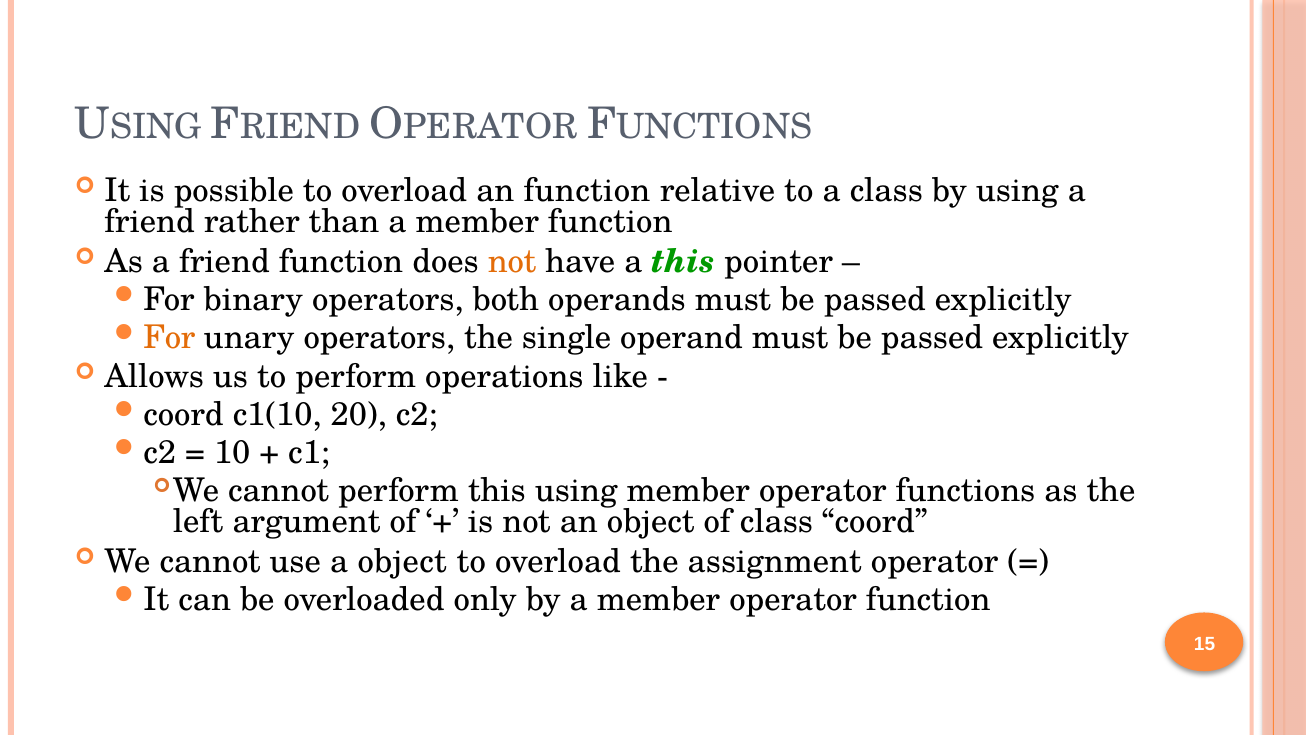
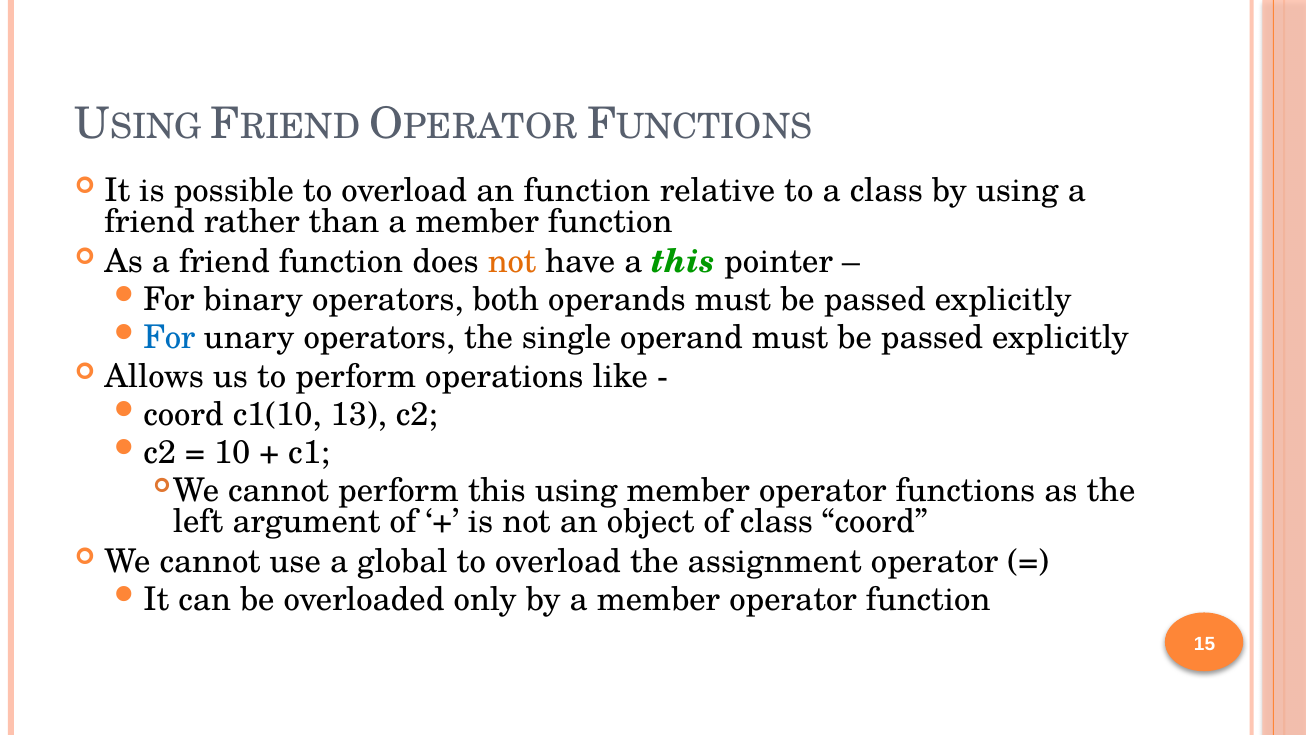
For at (169, 337) colour: orange -> blue
20: 20 -> 13
a object: object -> global
